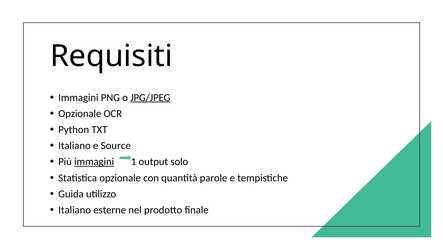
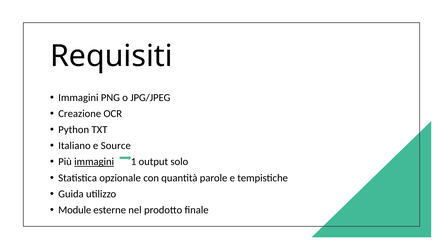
JPG/JPEG underline: present -> none
Opzionale at (80, 114): Opzionale -> Creazione
Italiano at (75, 210): Italiano -> Module
